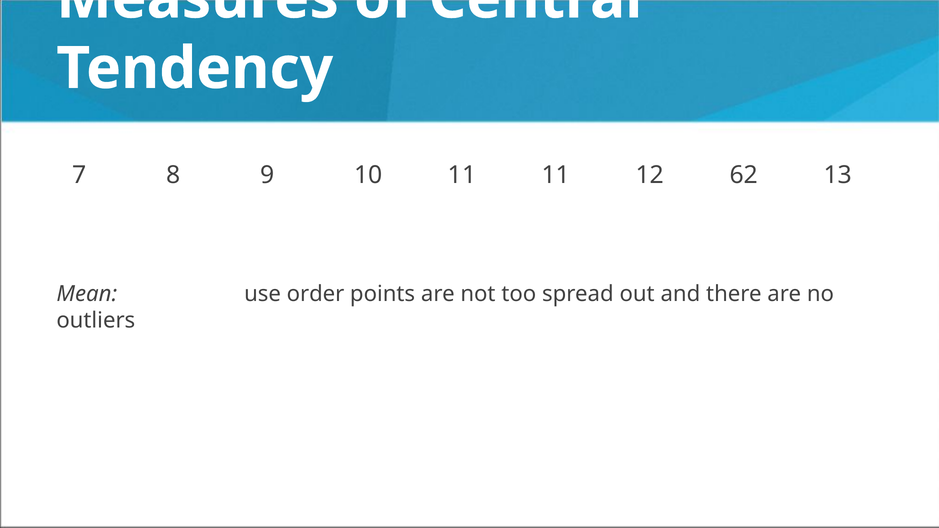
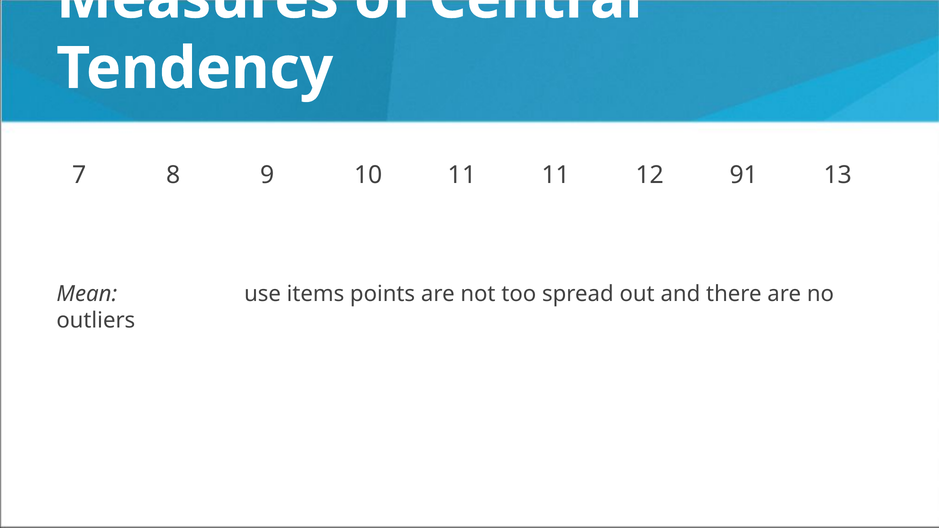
62: 62 -> 91
order: order -> items
